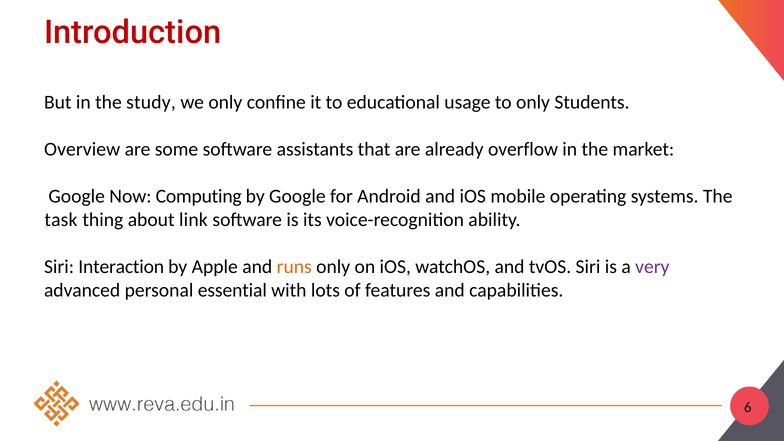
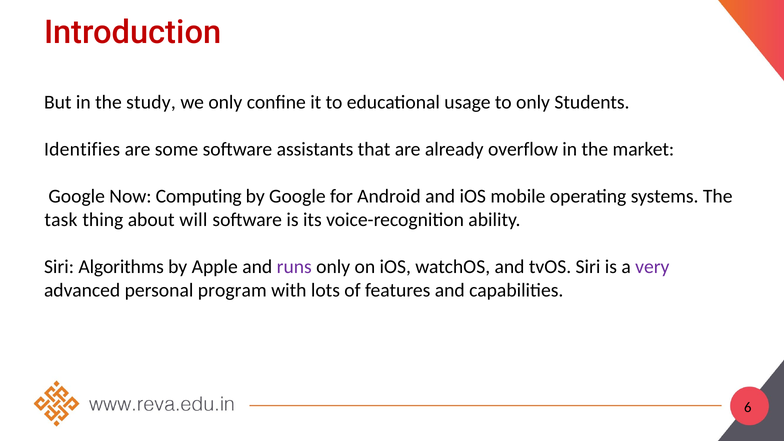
Overview: Overview -> Identifies
link: link -> will
Interaction: Interaction -> Algorithms
runs colour: orange -> purple
essential: essential -> program
